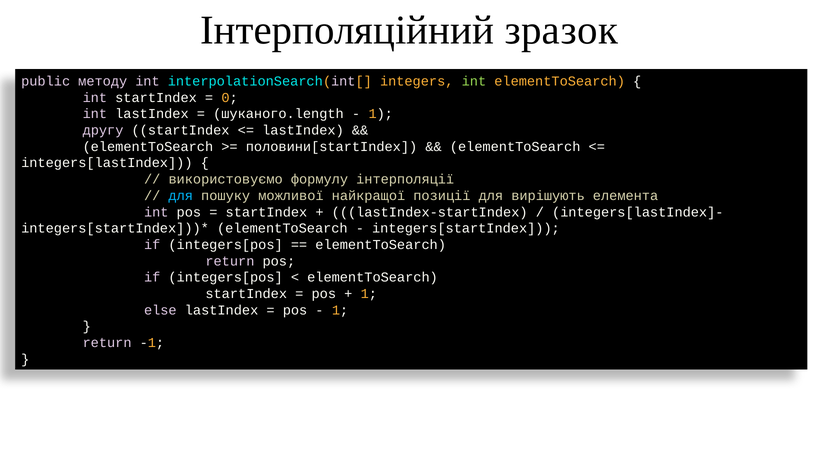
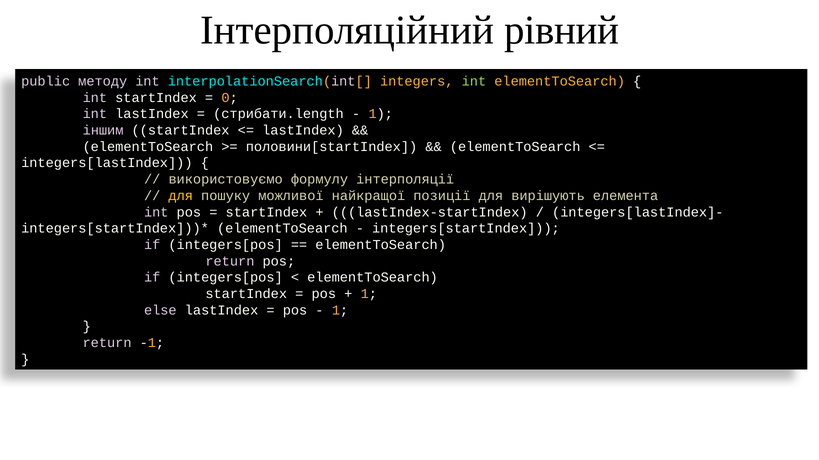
зразок: зразок -> рівний
шуканого.length: шуканого.length -> стрибати.length
другу: другу -> іншим
для at (181, 196) colour: light blue -> yellow
